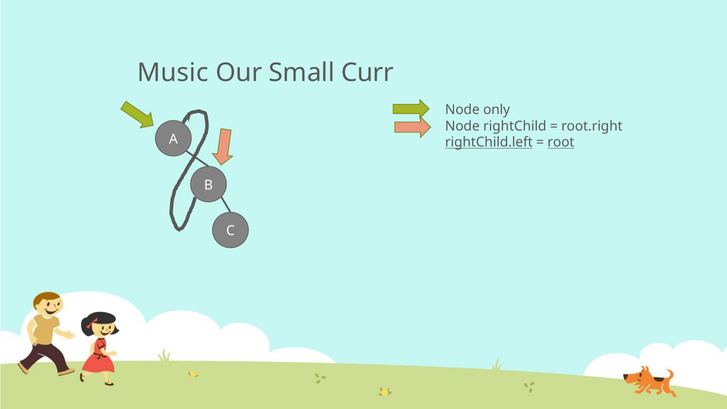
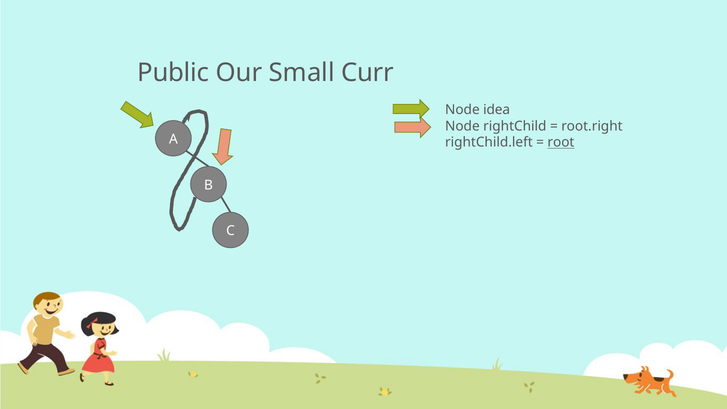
Music: Music -> Public
only: only -> idea
rightChild.left underline: present -> none
